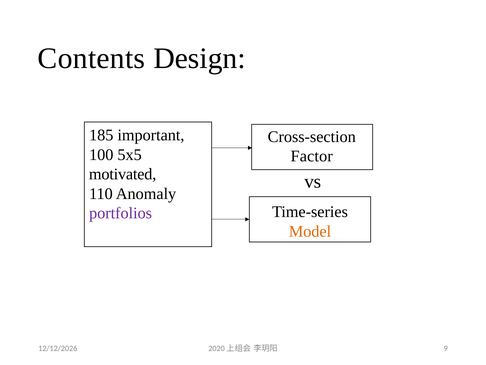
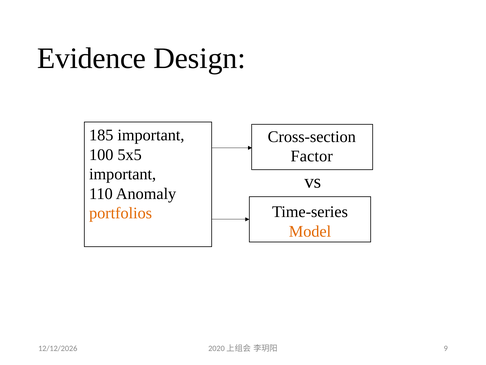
Contents: Contents -> Evidence
motivated at (123, 174): motivated -> important
portfolios colour: purple -> orange
